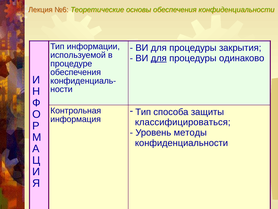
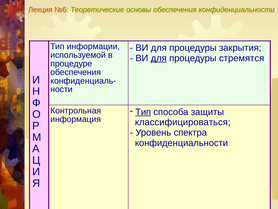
одинаково: одинаково -> стремятся
Тип at (143, 112) underline: none -> present
методы: методы -> спектра
